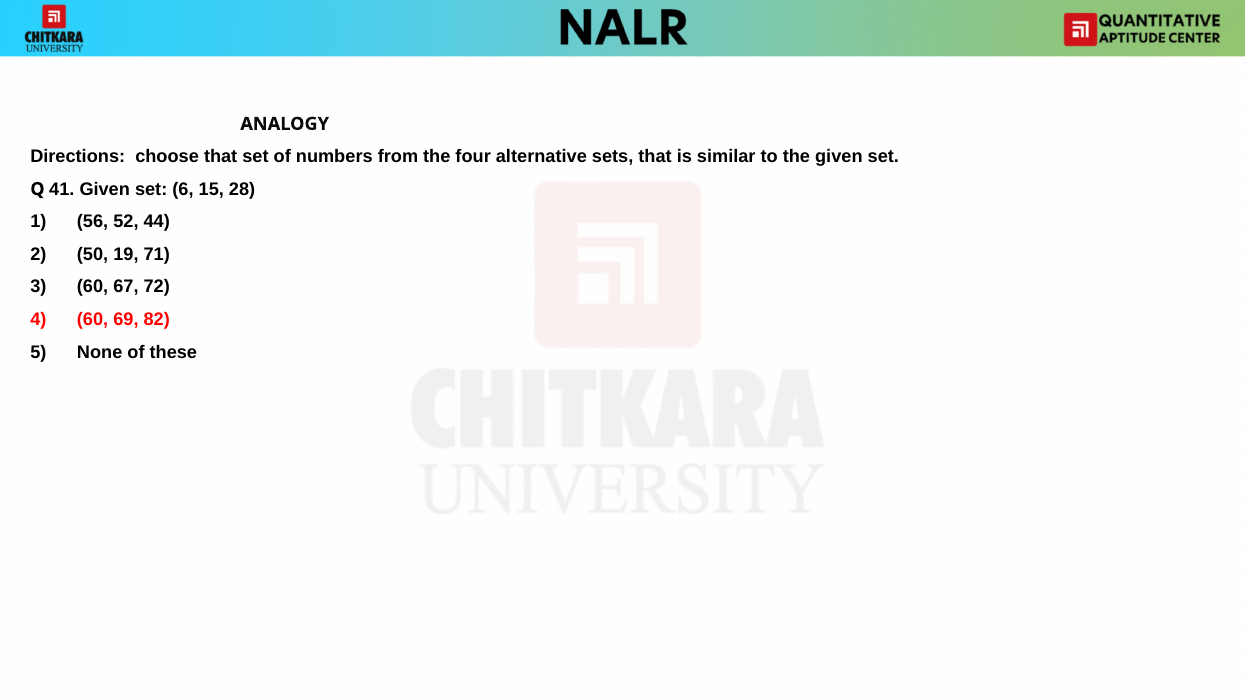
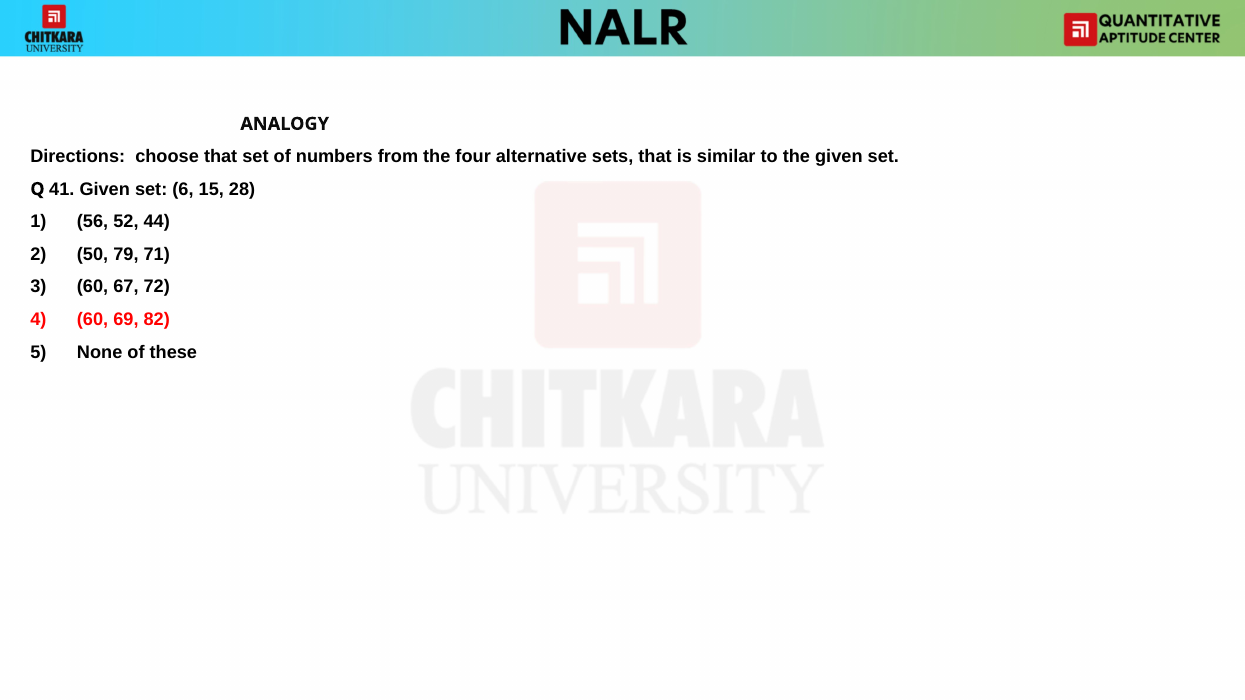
19: 19 -> 79
